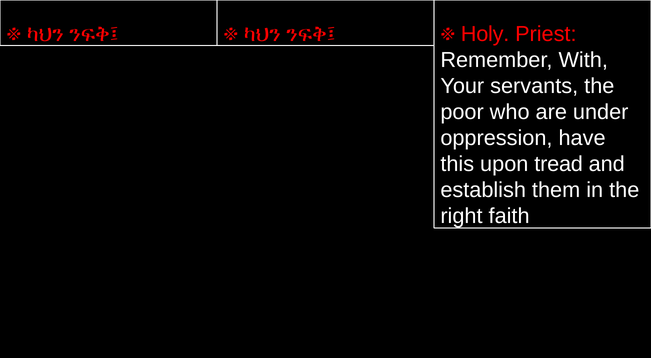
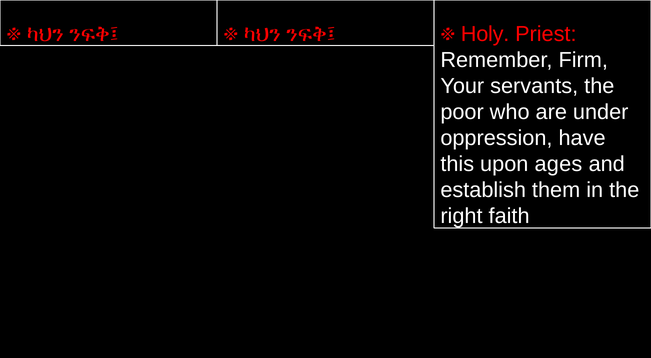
With: With -> Firm
tread: tread -> ages
